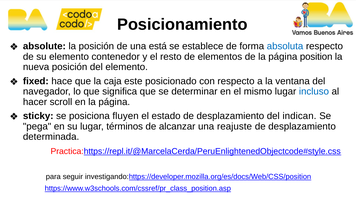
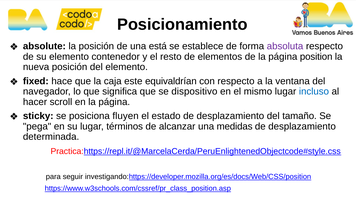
absoluta colour: blue -> purple
posicionado: posicionado -> equivaldrían
determinar: determinar -> dispositivo
indican: indican -> tamaño
reajuste: reajuste -> medidas
